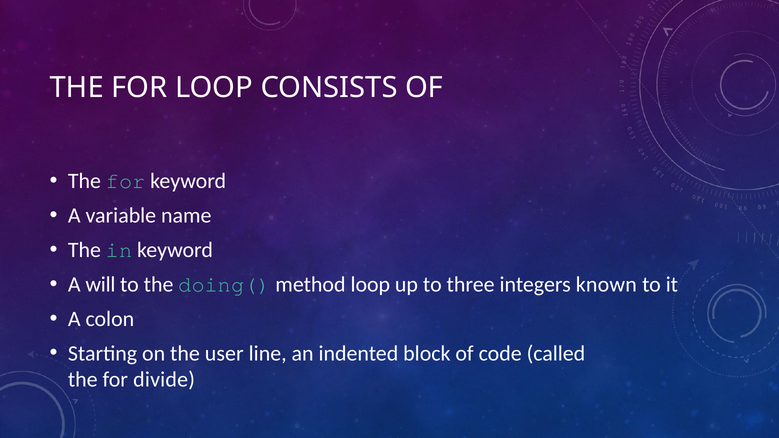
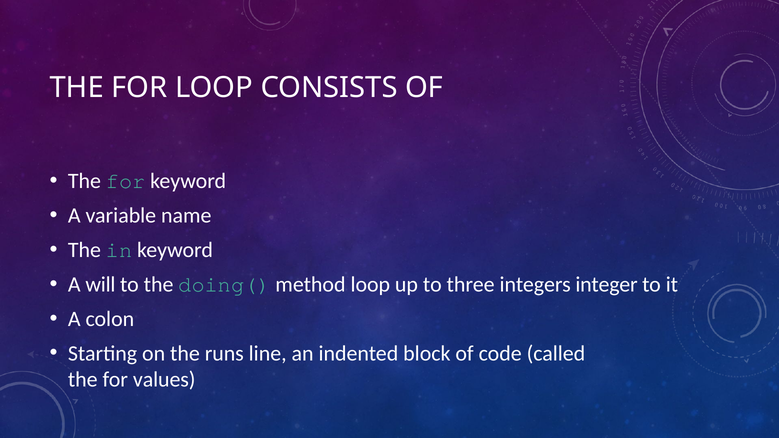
known: known -> integer
user: user -> runs
divide: divide -> values
